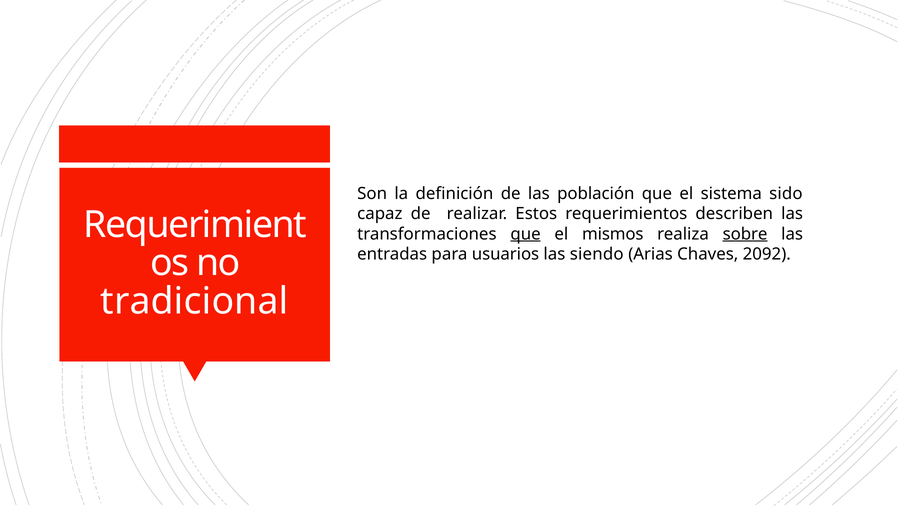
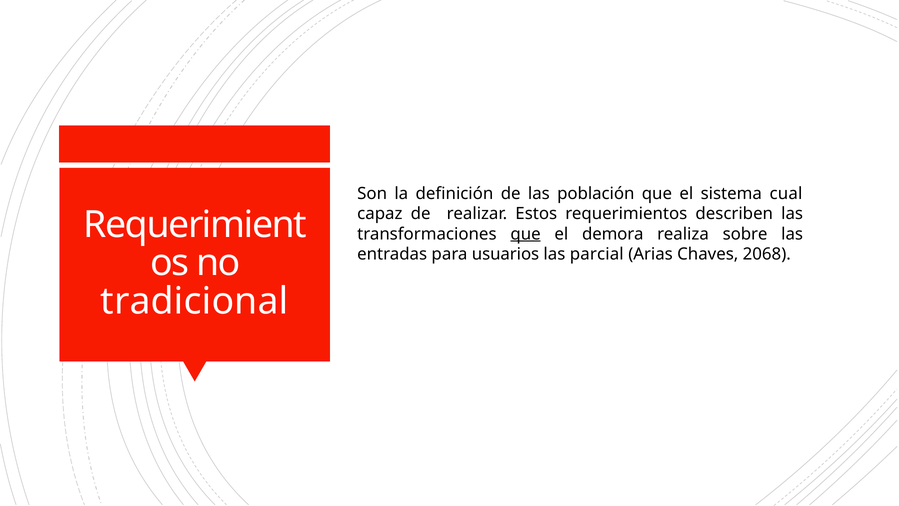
sido: sido -> cual
mismos: mismos -> demora
sobre underline: present -> none
siendo: siendo -> parcial
2092: 2092 -> 2068
